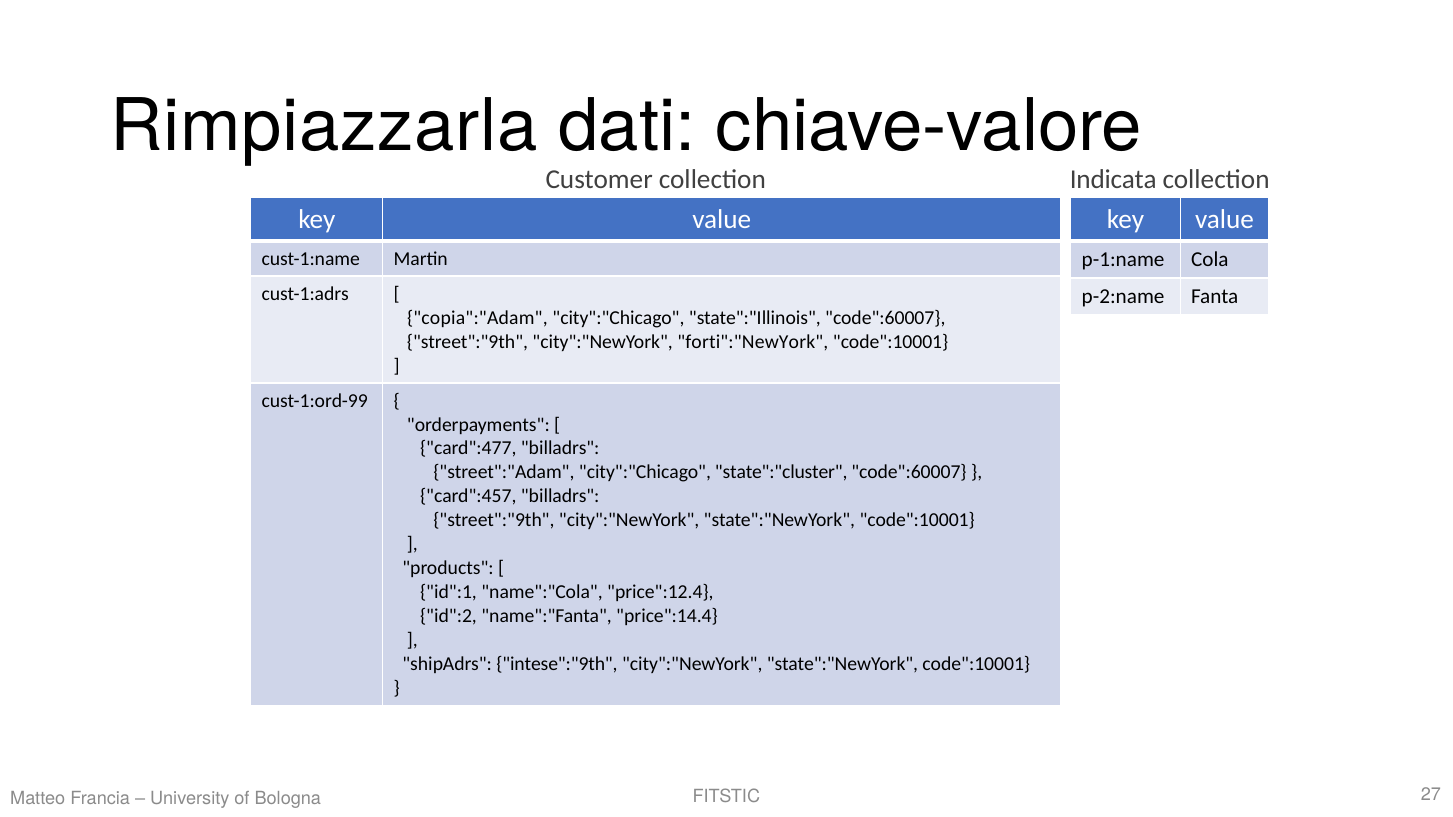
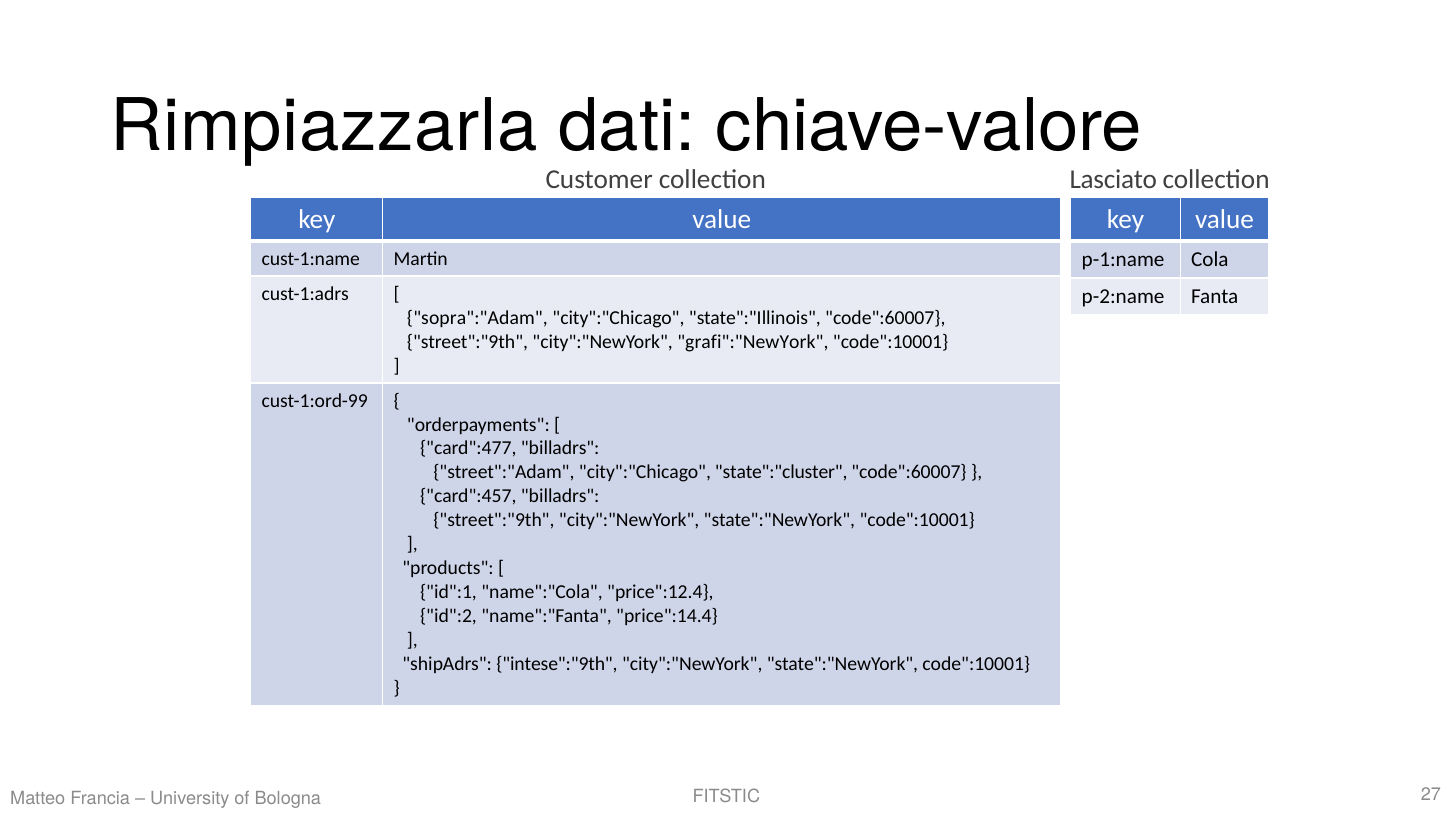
Indicata: Indicata -> Lasciato
copia":"Adam: copia":"Adam -> sopra":"Adam
forti":"NewYork: forti":"NewYork -> grafi":"NewYork
